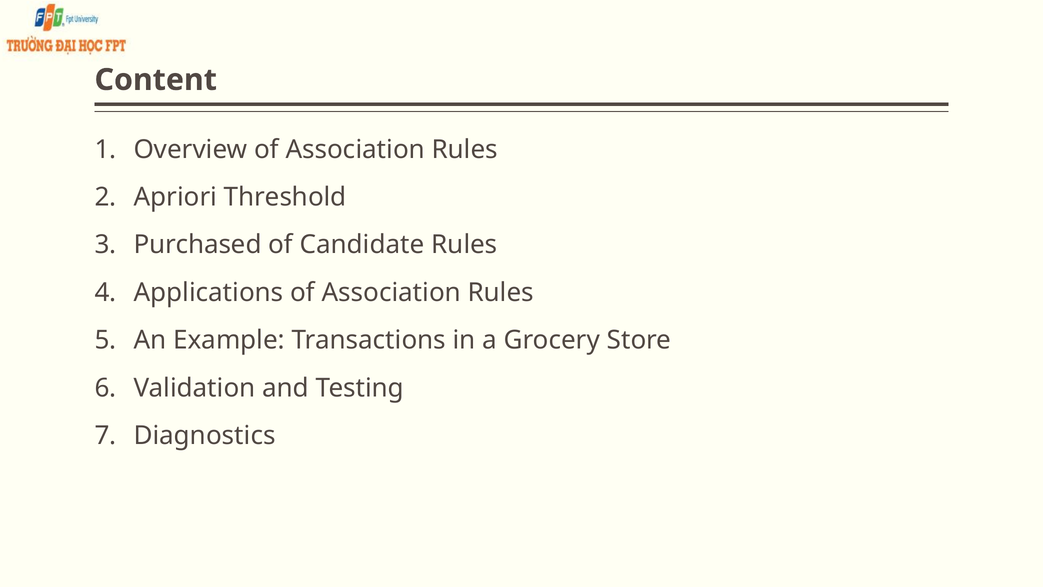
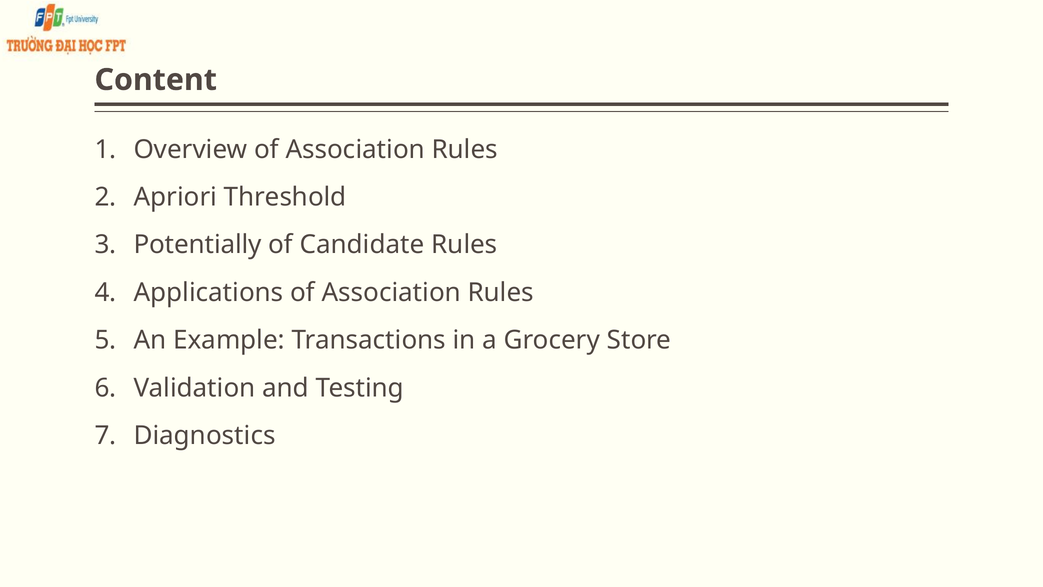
Purchased: Purchased -> Potentially
